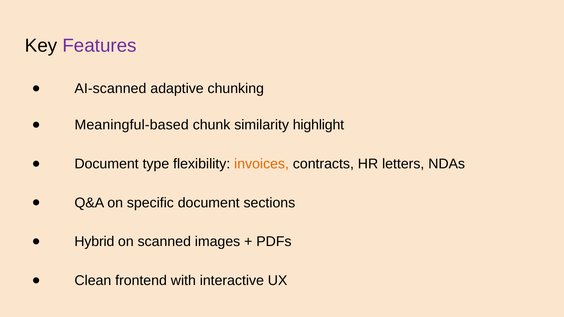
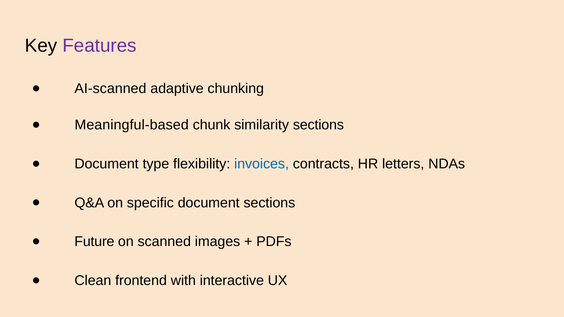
similarity highlight: highlight -> sections
invoices colour: orange -> blue
Hybrid: Hybrid -> Future
